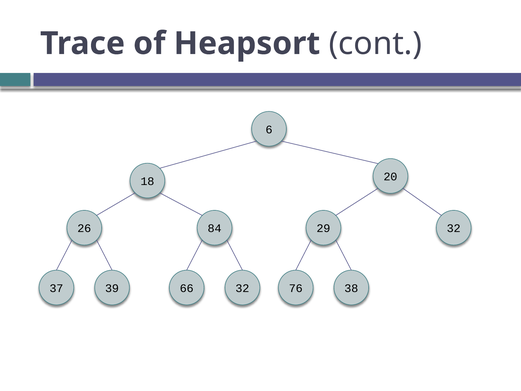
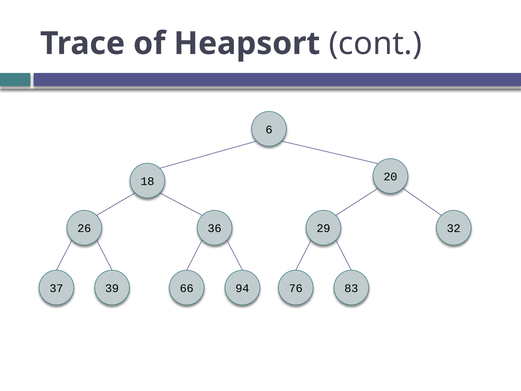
84: 84 -> 36
66 32: 32 -> 94
38: 38 -> 83
